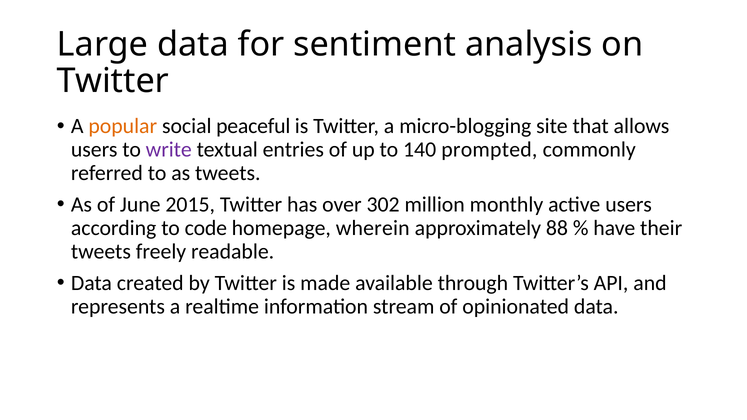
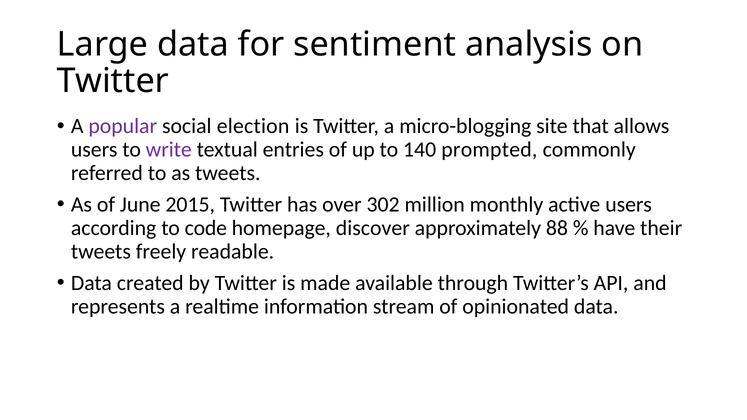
popular colour: orange -> purple
peaceful: peaceful -> election
wherein: wherein -> discover
